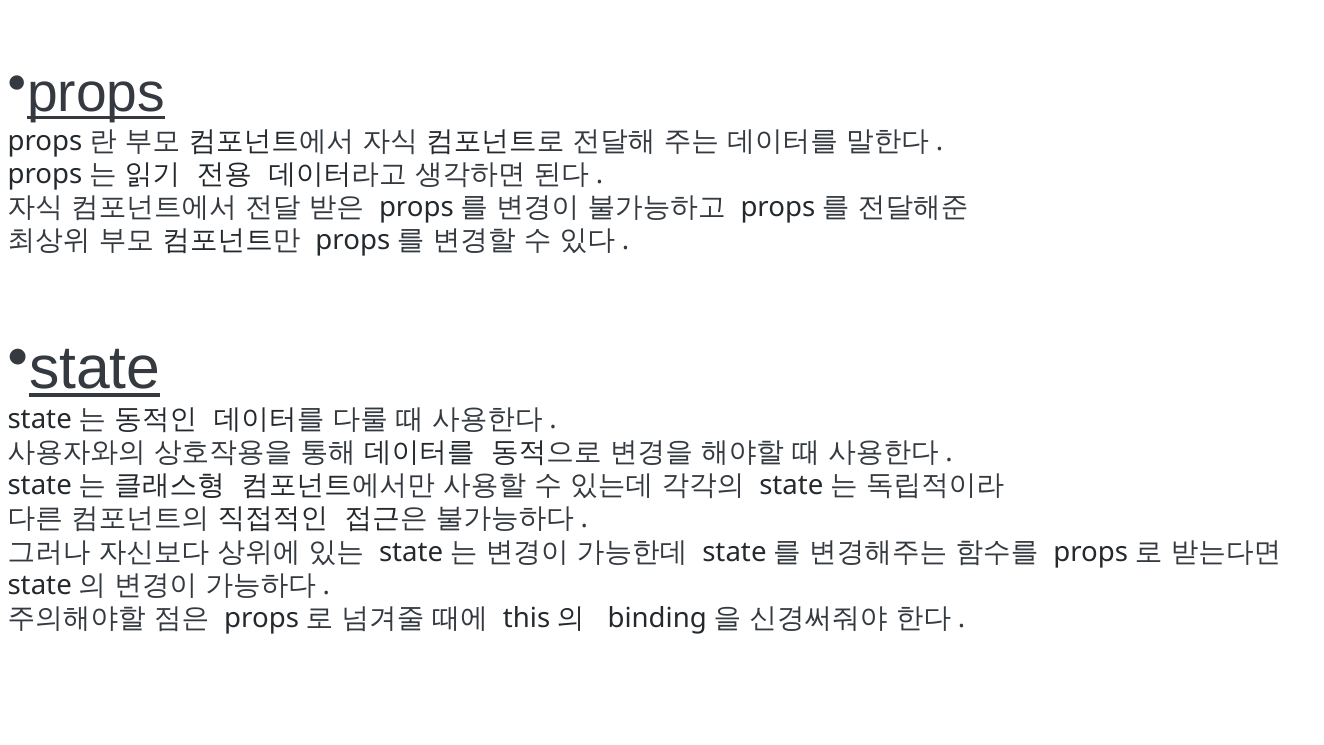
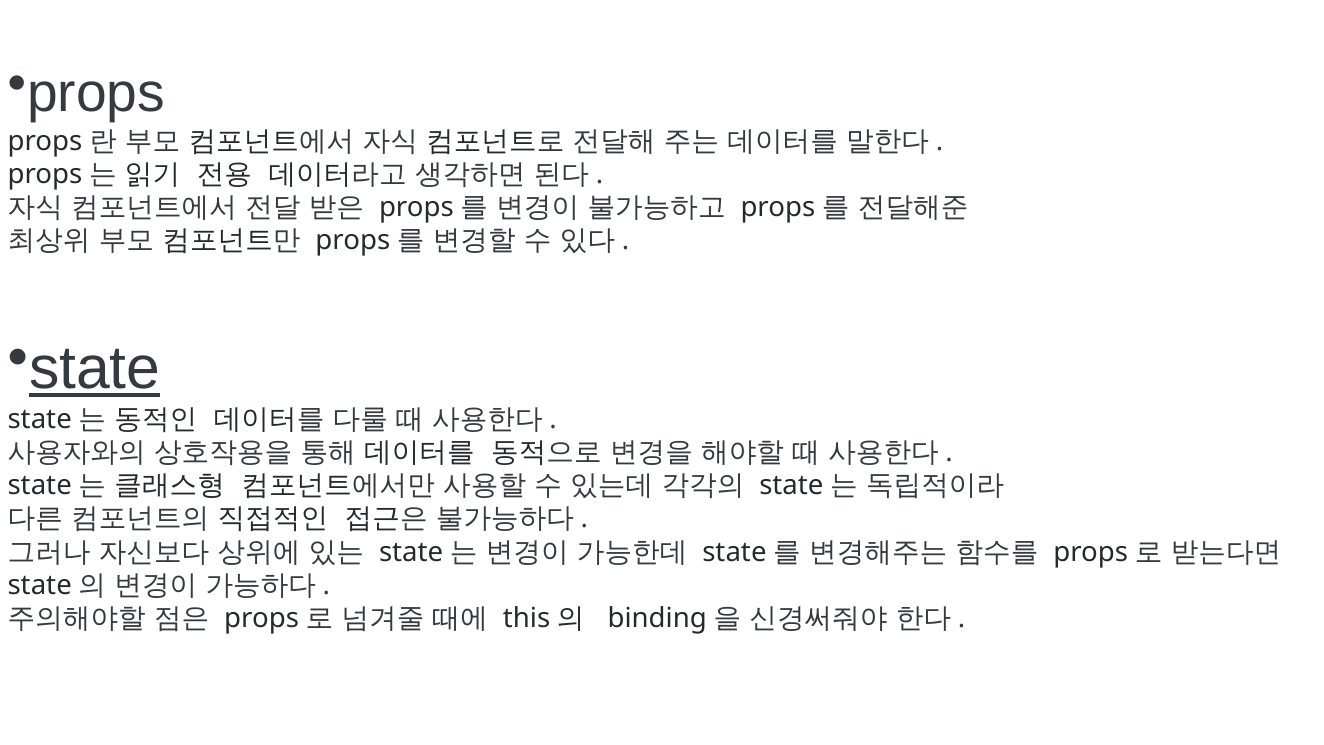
props underline: present -> none
